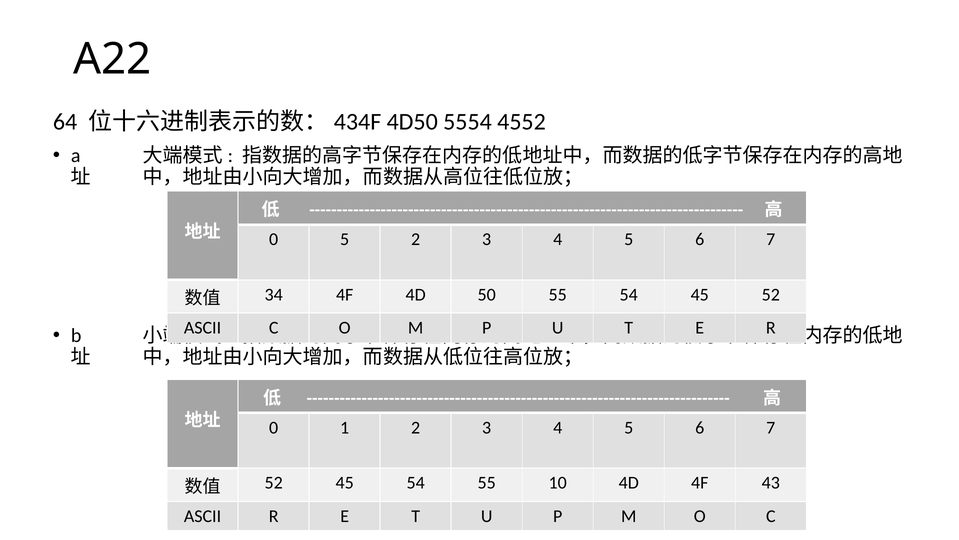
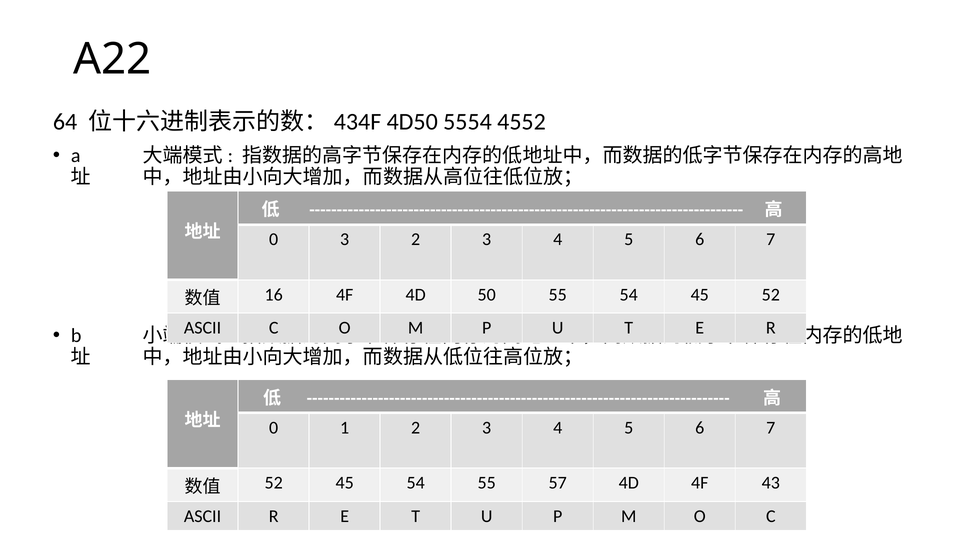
0 5: 5 -> 3
34: 34 -> 16
10: 10 -> 57
